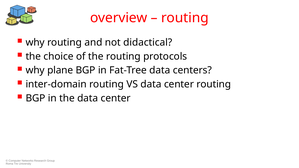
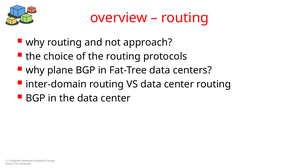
didactical: didactical -> approach
